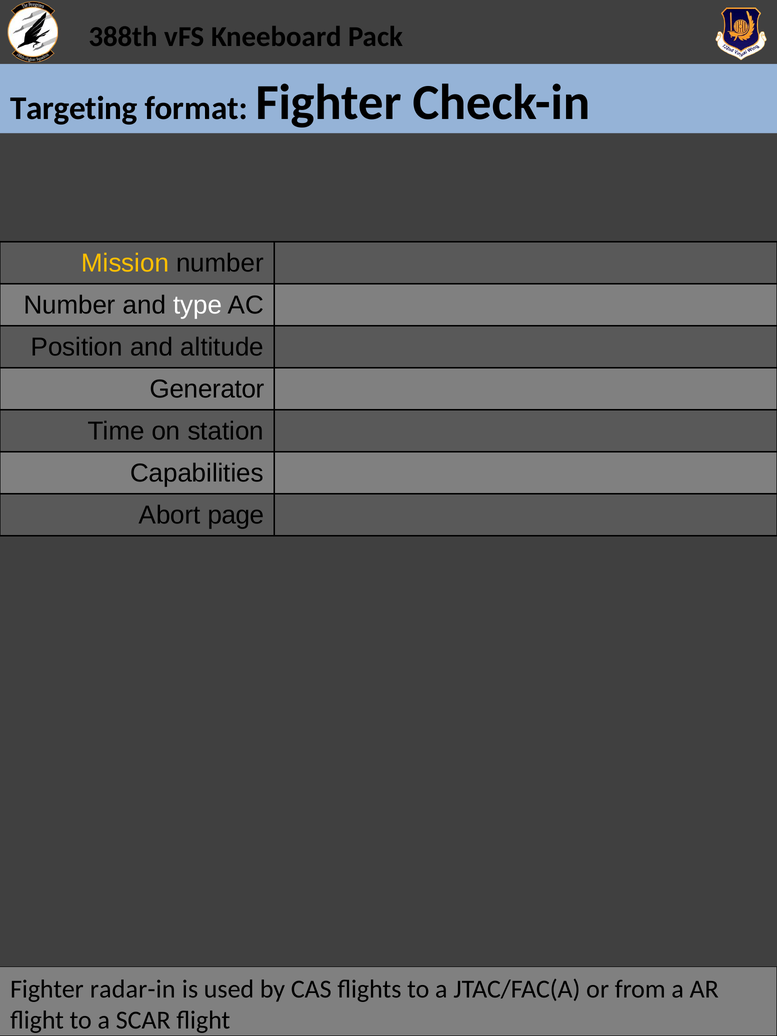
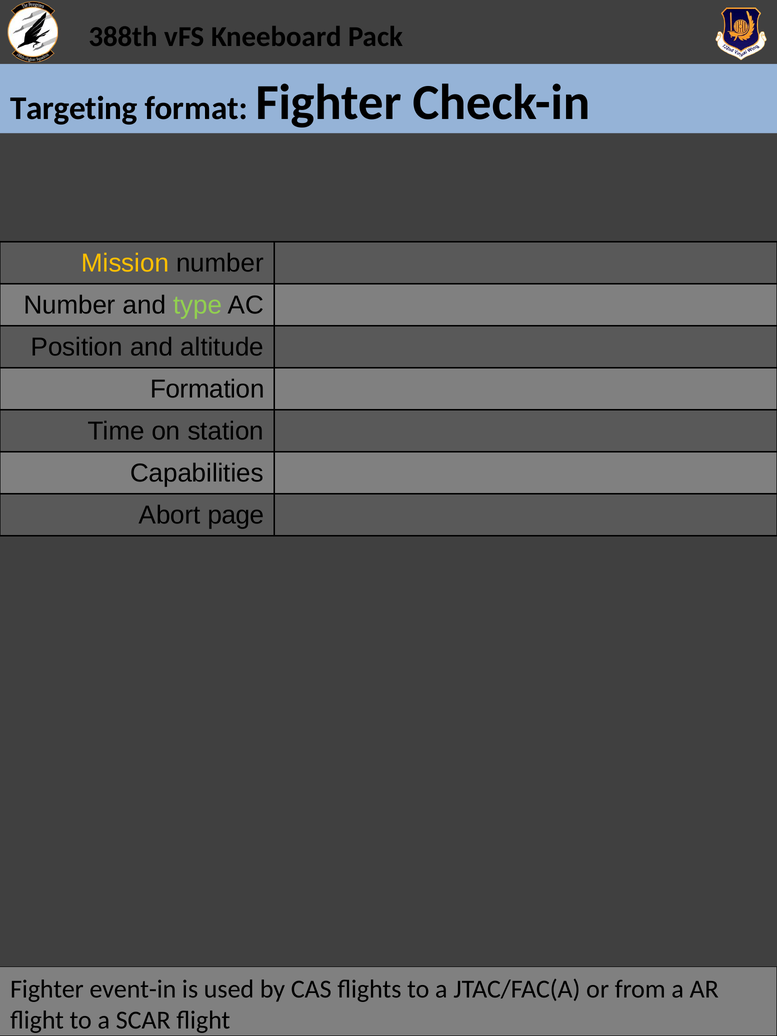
type colour: white -> light green
Generator: Generator -> Formation
radar-in: radar-in -> event-in
